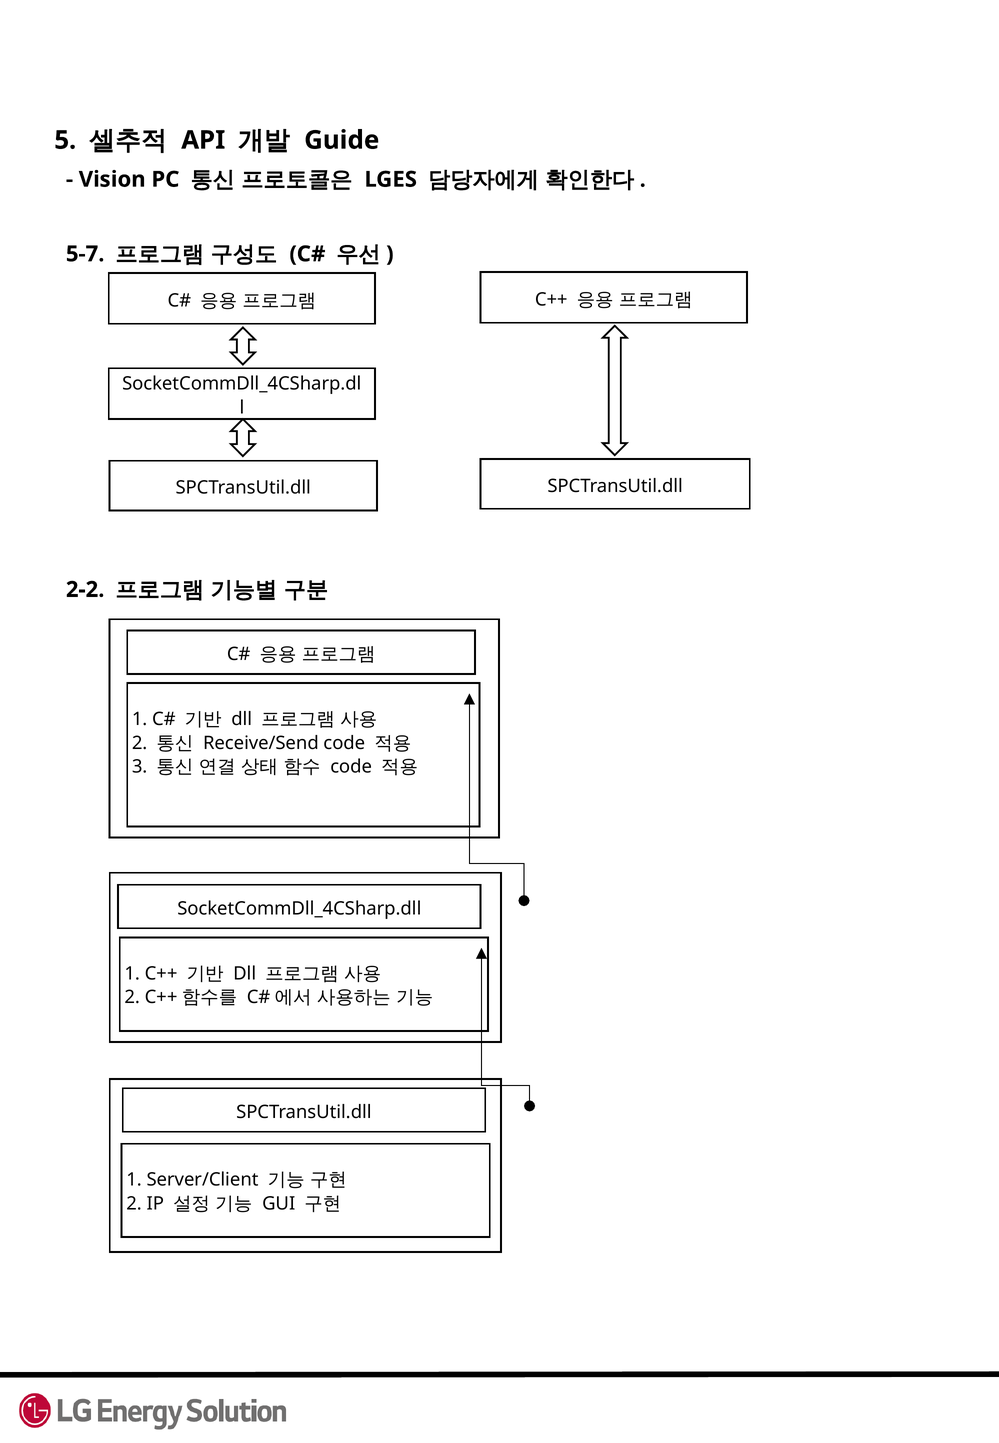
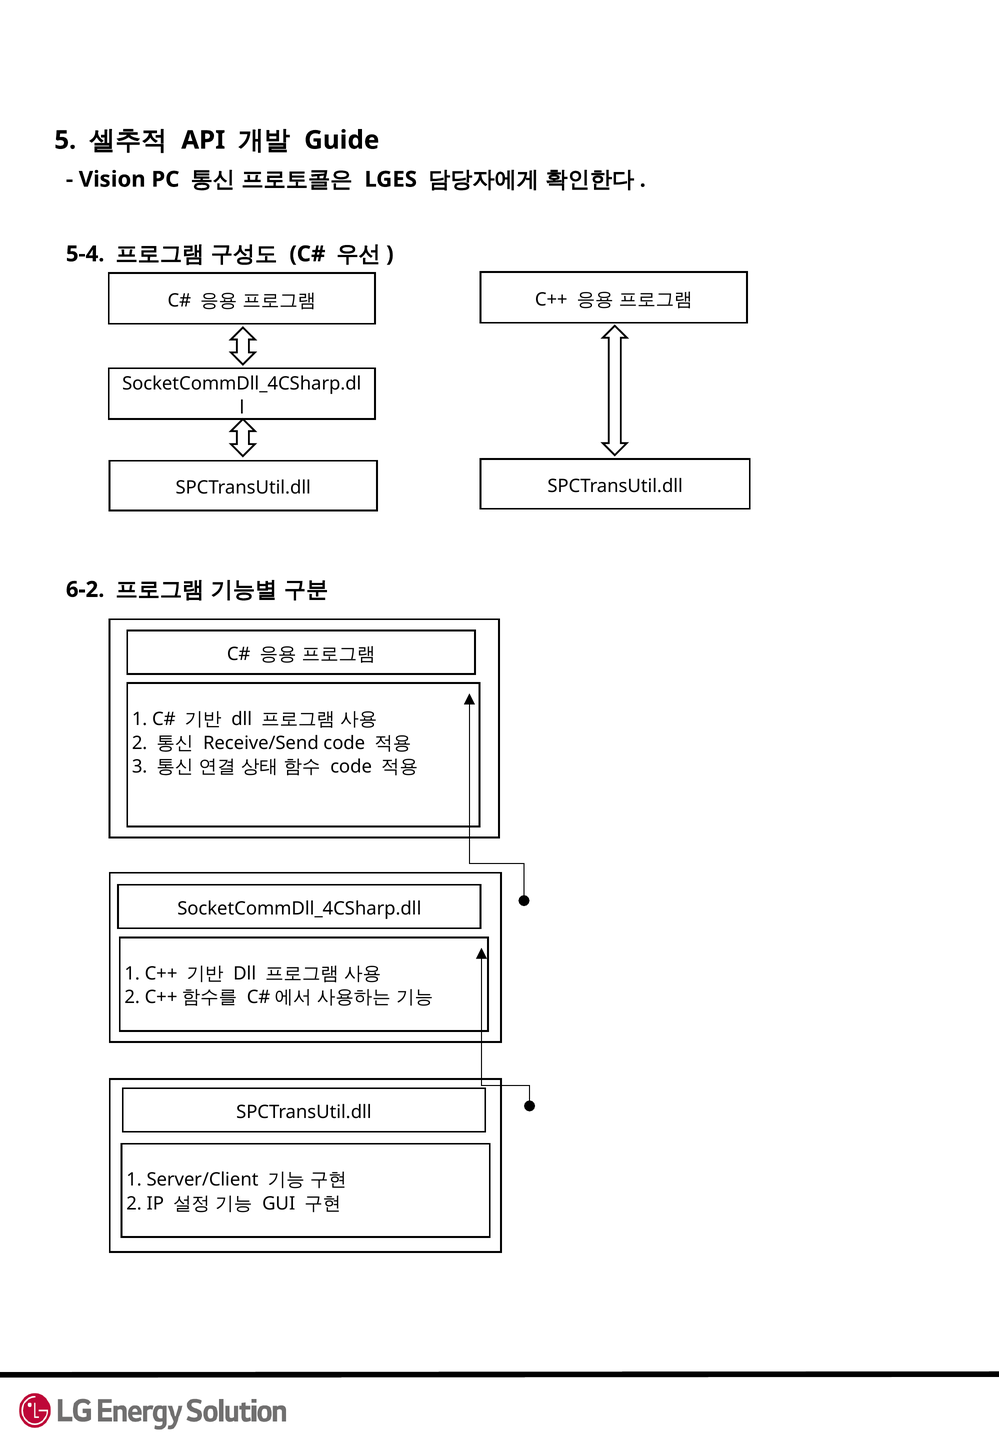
5-7: 5-7 -> 5-4
2-2: 2-2 -> 6-2
